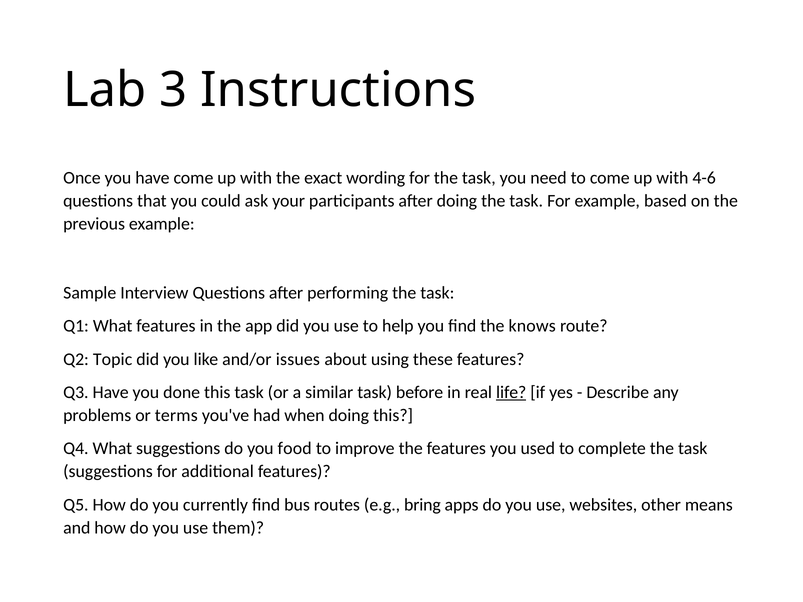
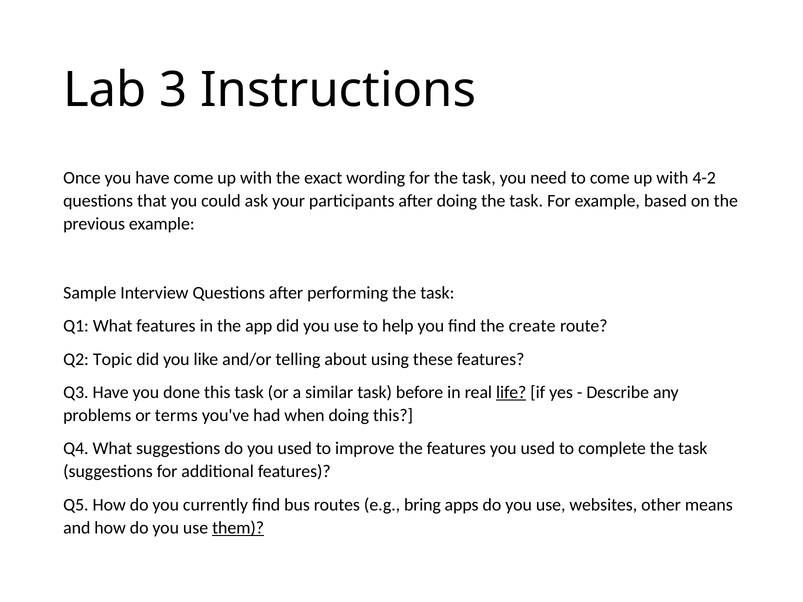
4-6: 4-6 -> 4-2
knows: knows -> create
issues: issues -> telling
do you food: food -> used
them underline: none -> present
